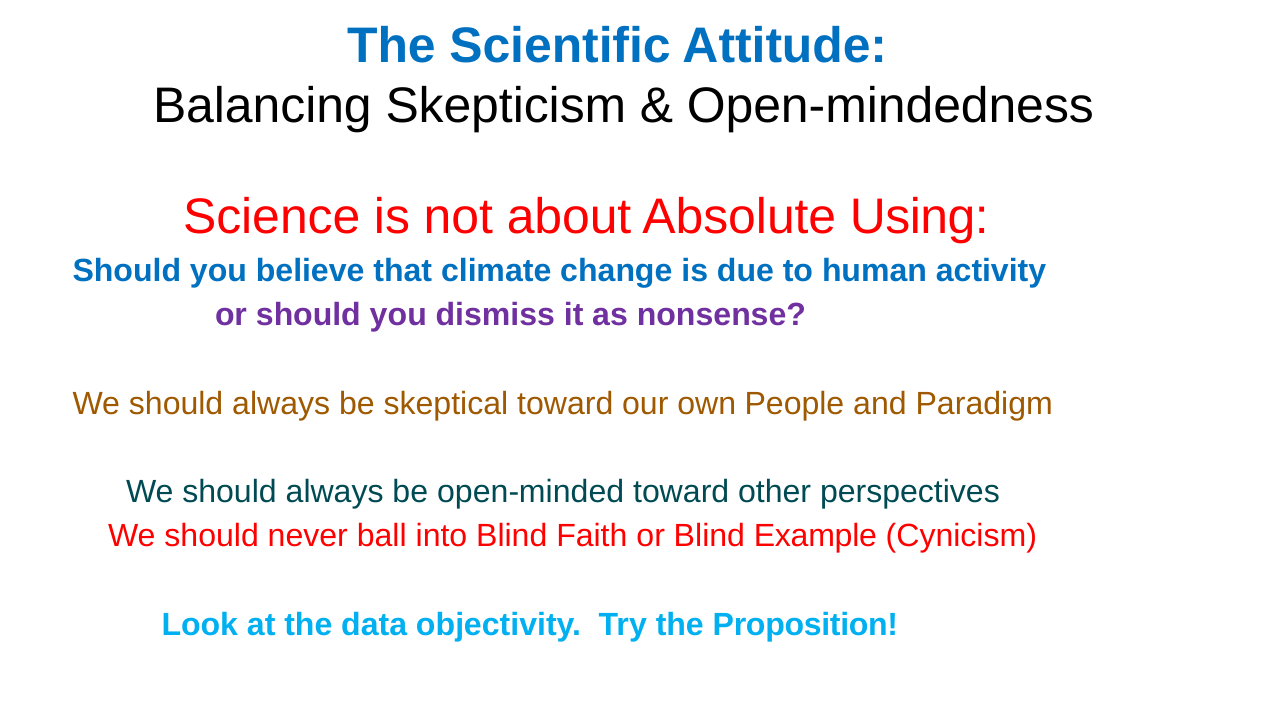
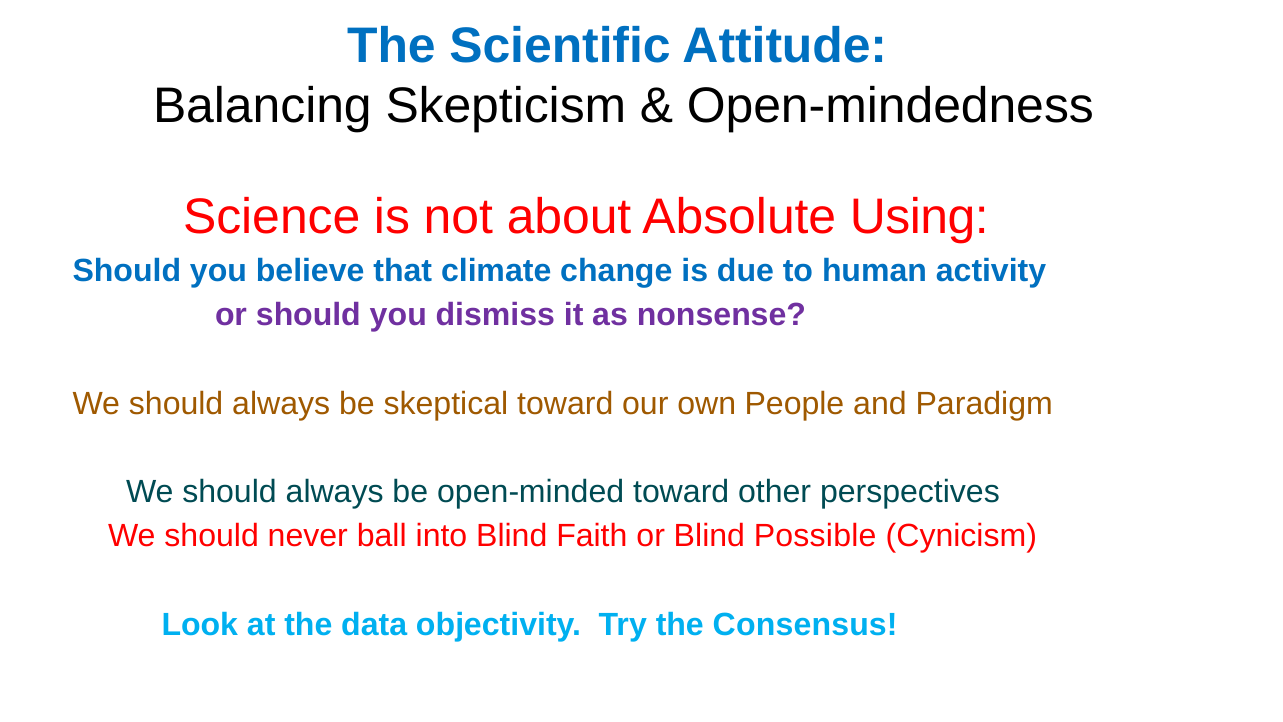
Example: Example -> Possible
Proposition: Proposition -> Consensus
